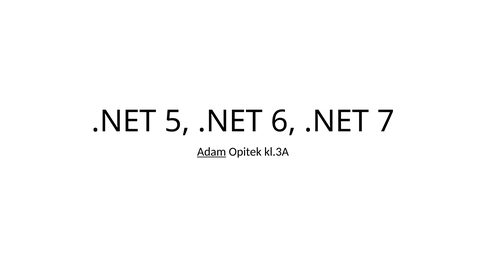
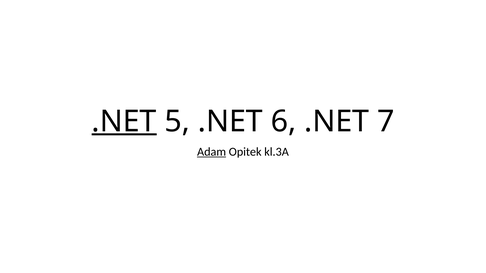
.NET at (124, 121) underline: none -> present
